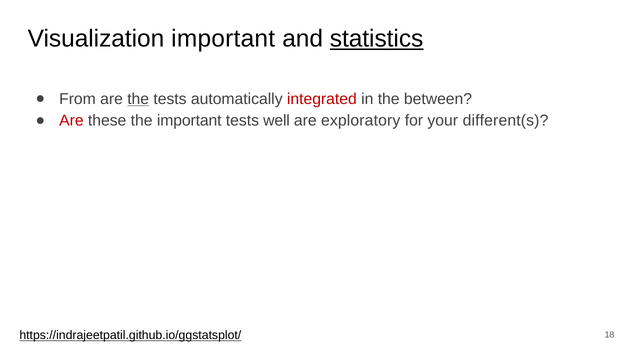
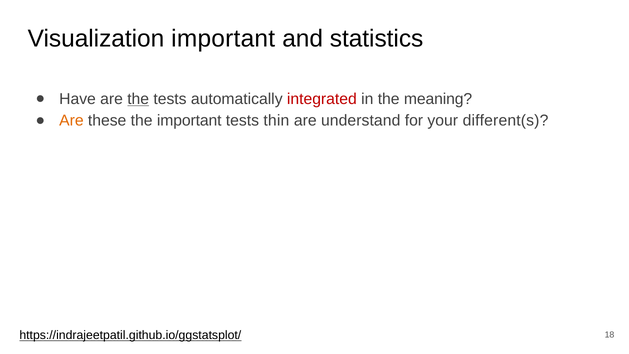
statistics underline: present -> none
From: From -> Have
between: between -> meaning
Are at (71, 121) colour: red -> orange
well: well -> thin
exploratory: exploratory -> understand
